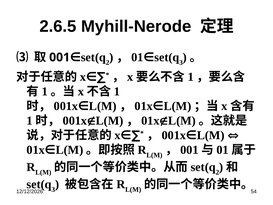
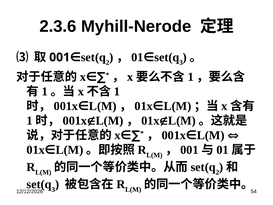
2.6.5: 2.6.5 -> 2.3.6
